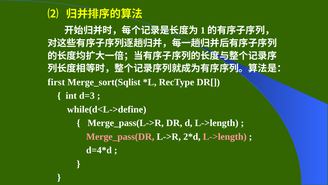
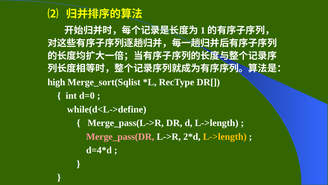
first: first -> high
d=3: d=3 -> d=0
L->length at (225, 136) colour: pink -> yellow
